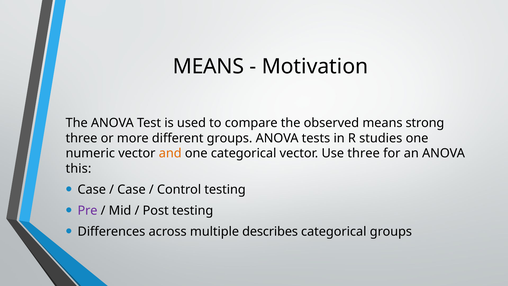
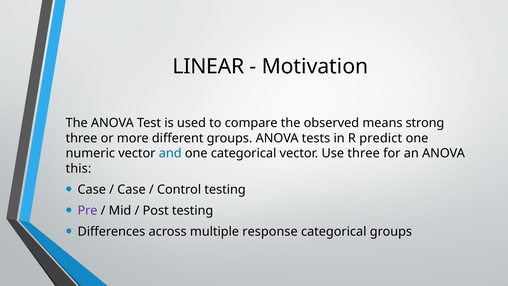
MEANS at (208, 67): MEANS -> LINEAR
studies: studies -> predict
and colour: orange -> blue
describes: describes -> response
